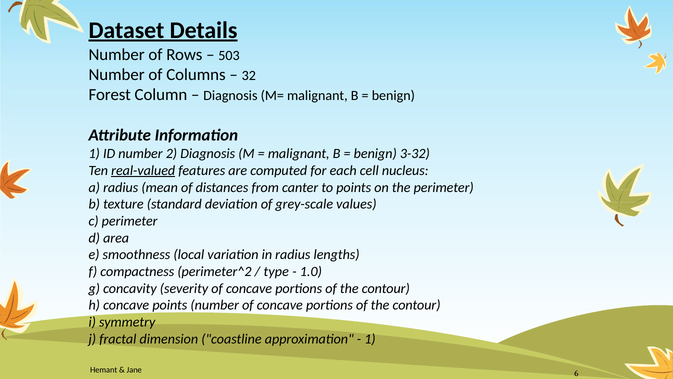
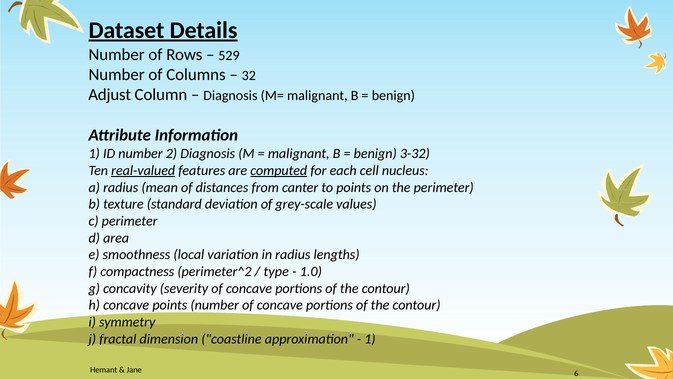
503: 503 -> 529
Forest: Forest -> Adjust
computed underline: none -> present
